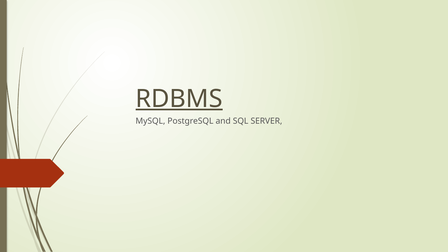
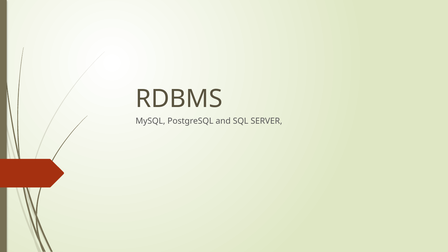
RDBMS underline: present -> none
